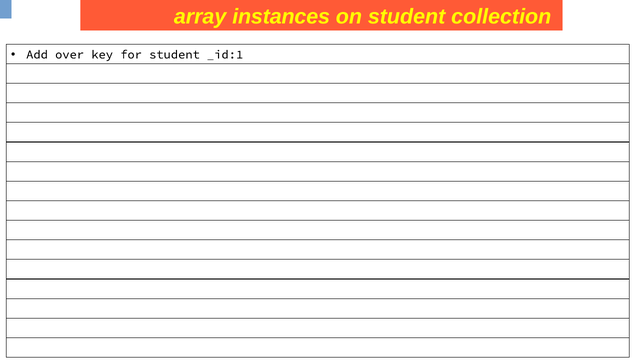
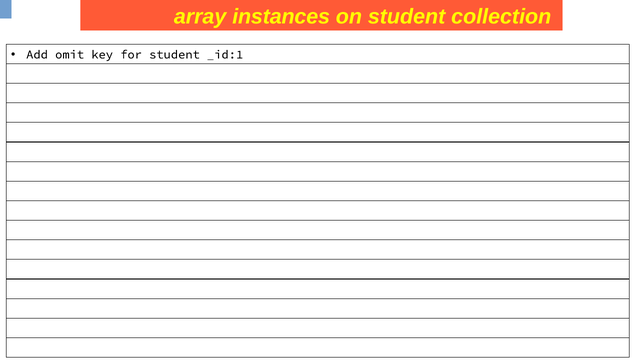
over: over -> omit
